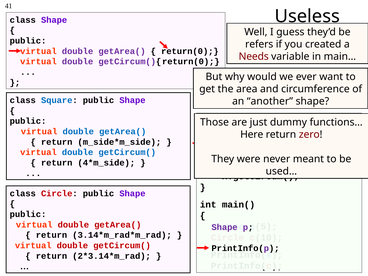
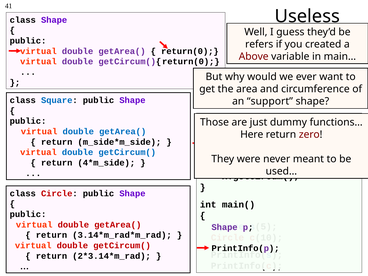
Needs: Needs -> Above
another: another -> support
